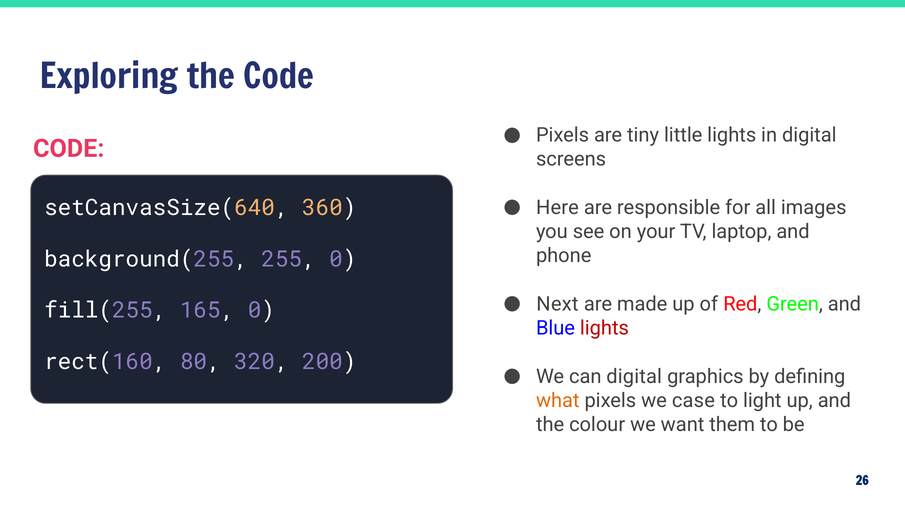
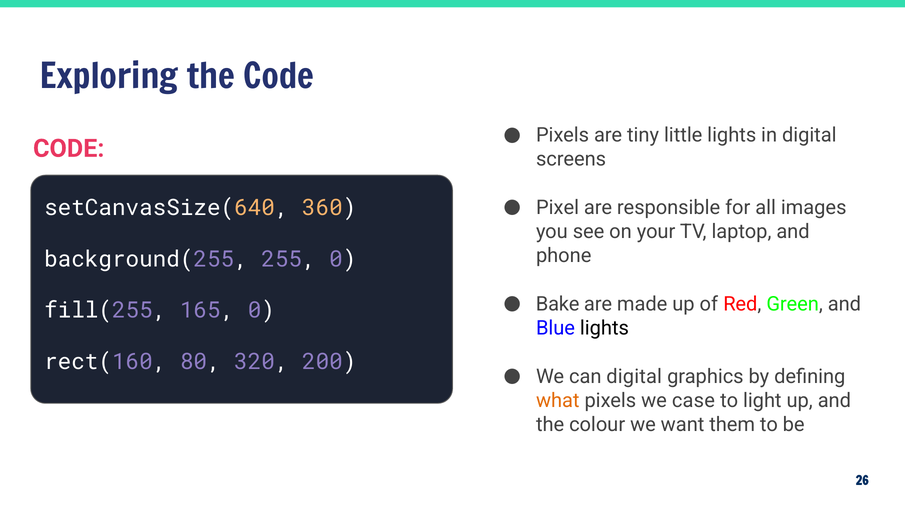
Here: Here -> Pixel
Next: Next -> Bake
lights at (604, 328) colour: red -> black
